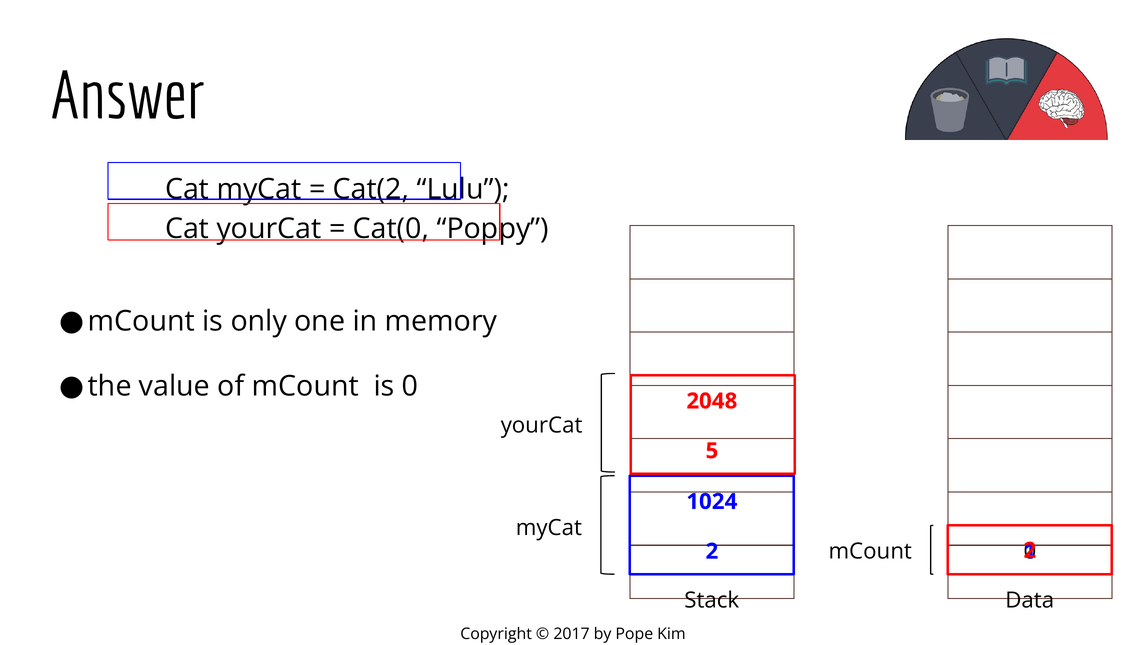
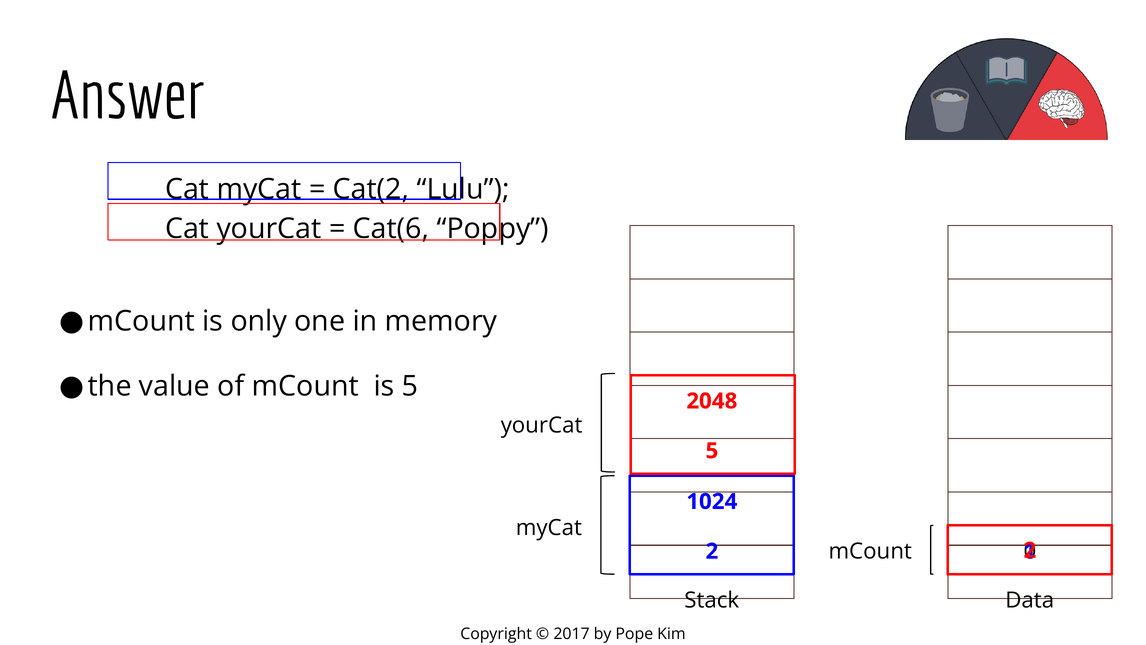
Cat(0: Cat(0 -> Cat(6
is 0: 0 -> 5
